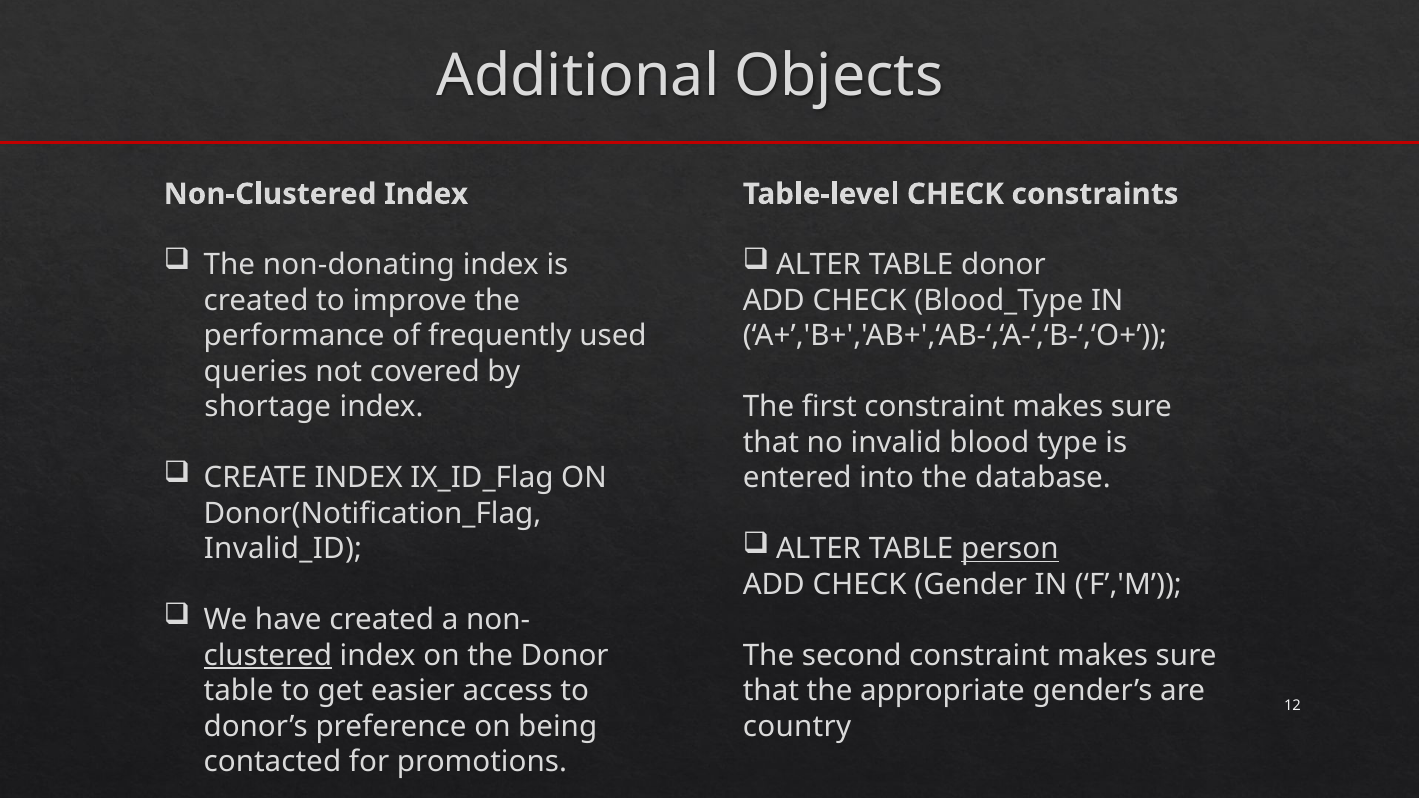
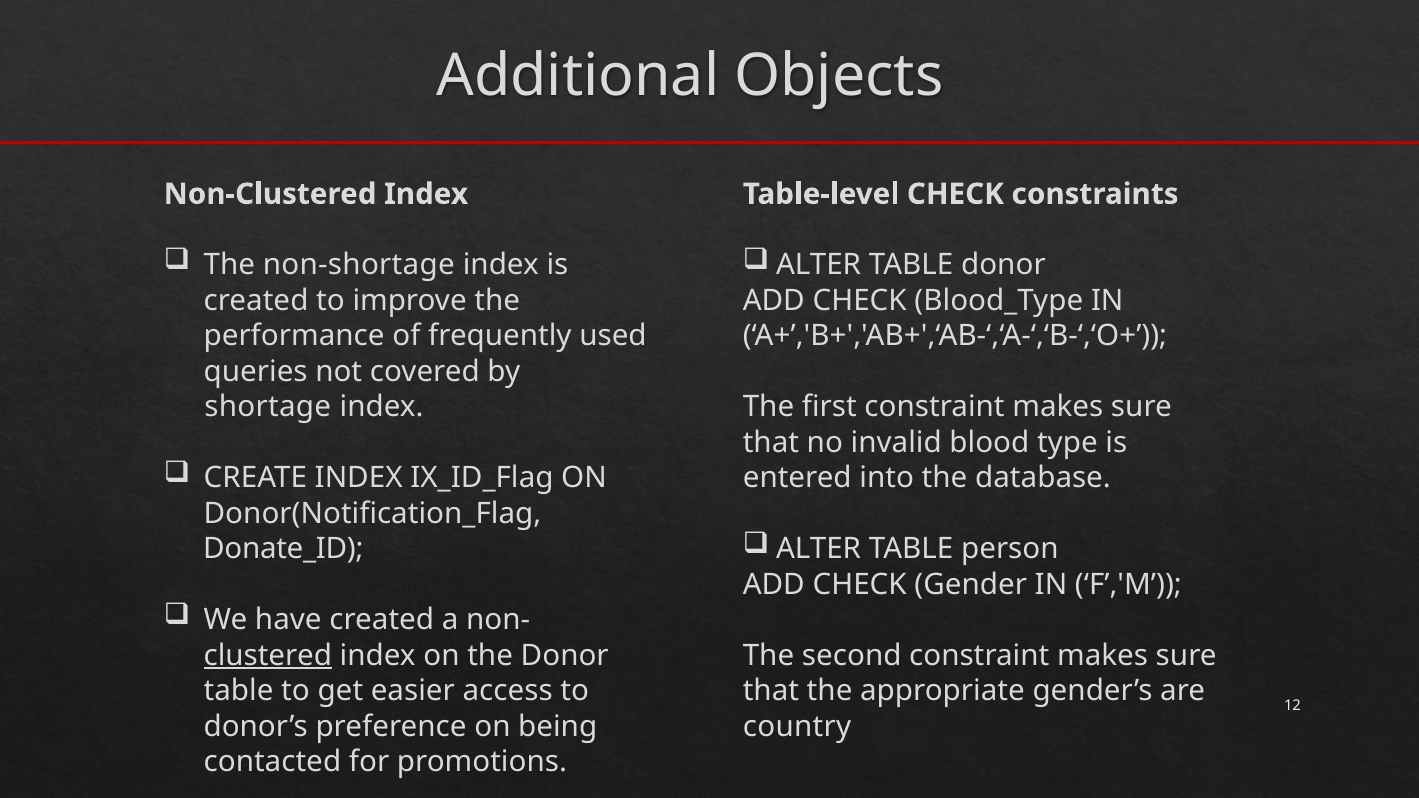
non-donating: non-donating -> non-shortage
person underline: present -> none
Invalid_ID: Invalid_ID -> Donate_ID
